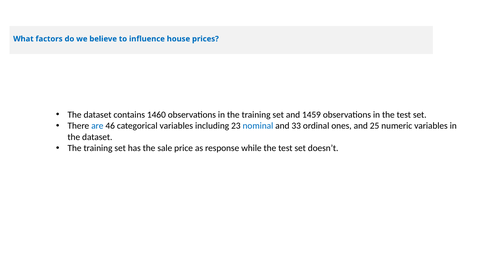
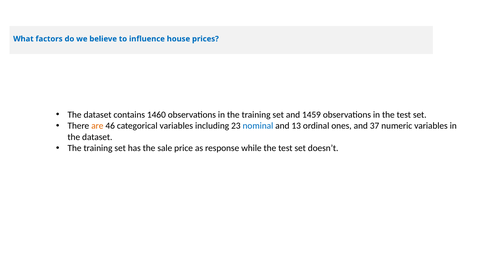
are colour: blue -> orange
33: 33 -> 13
25: 25 -> 37
